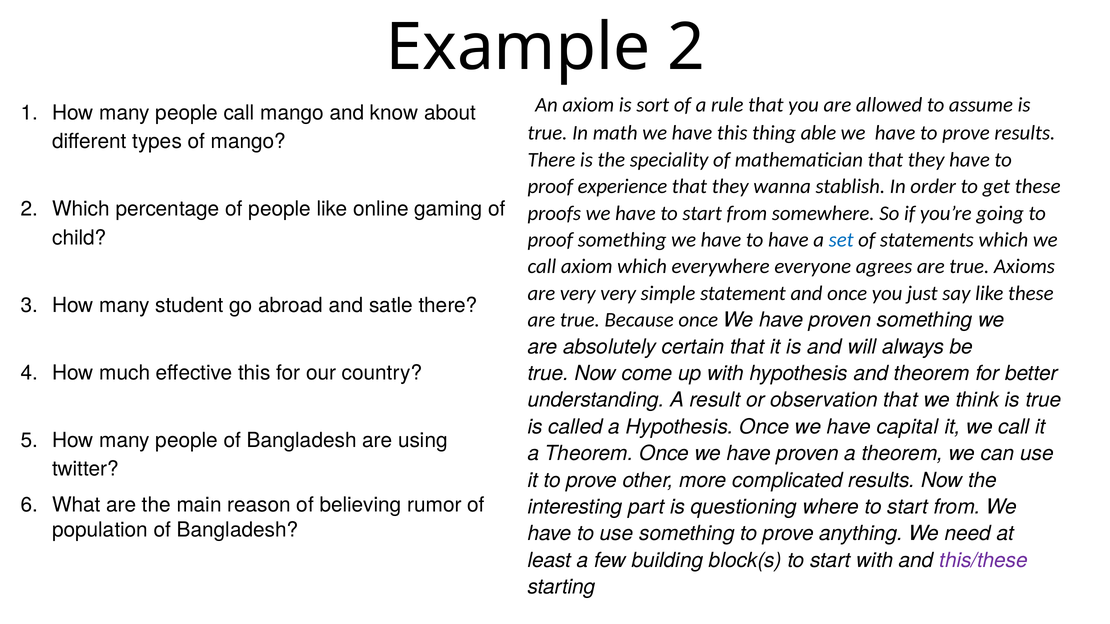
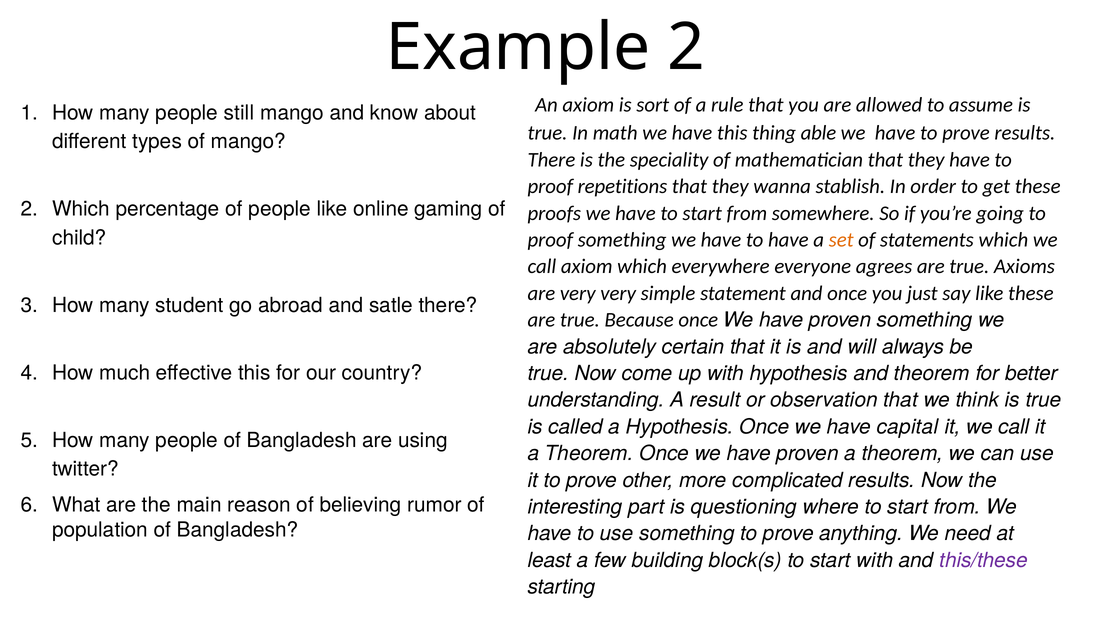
people call: call -> still
experience: experience -> repetitions
set colour: blue -> orange
